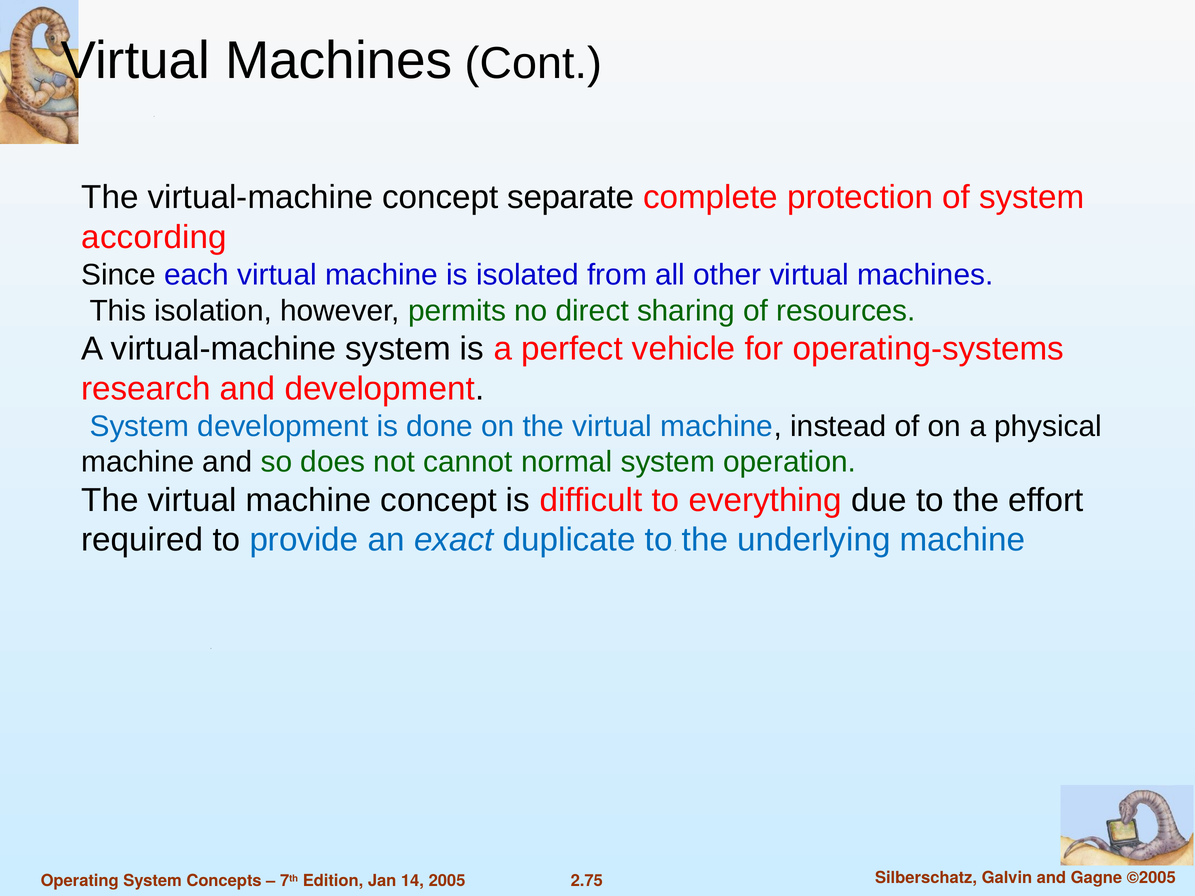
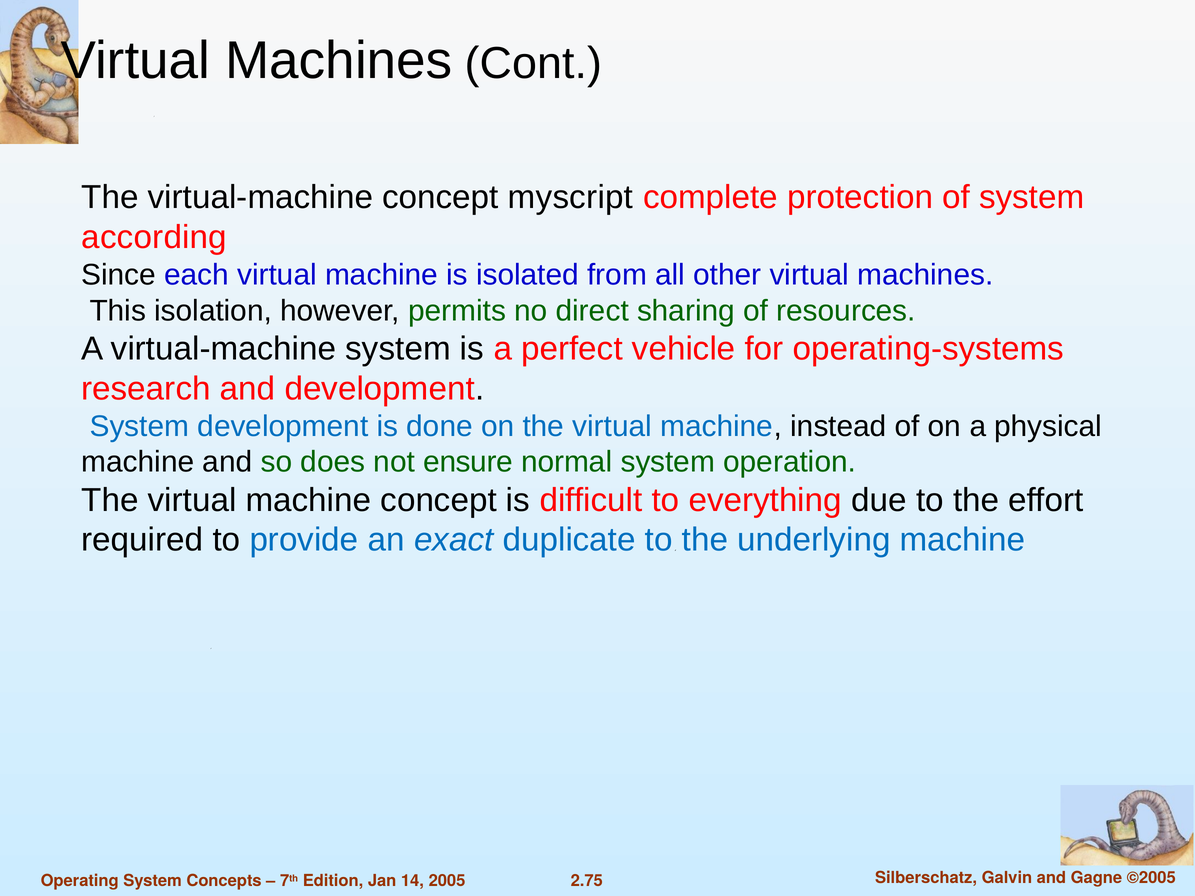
separate: separate -> myscript
cannot: cannot -> ensure
